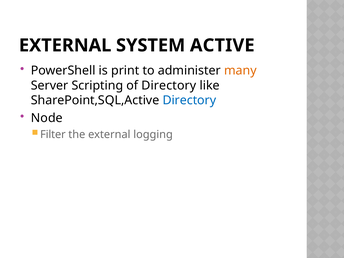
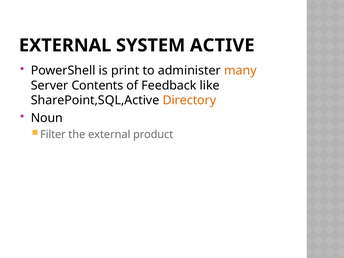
Scripting: Scripting -> Contents
of Directory: Directory -> Feedback
Directory at (189, 100) colour: blue -> orange
Node: Node -> Noun
logging: logging -> product
